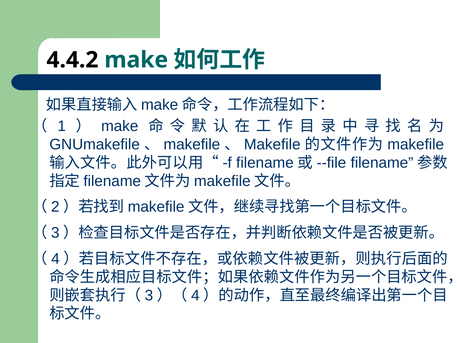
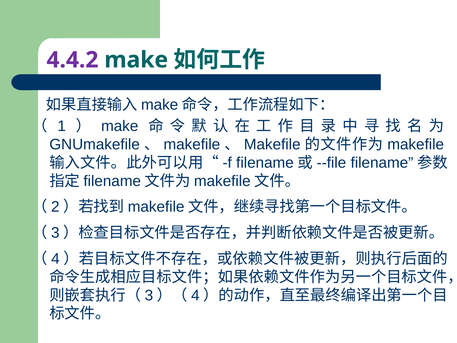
4.4.2 colour: black -> purple
